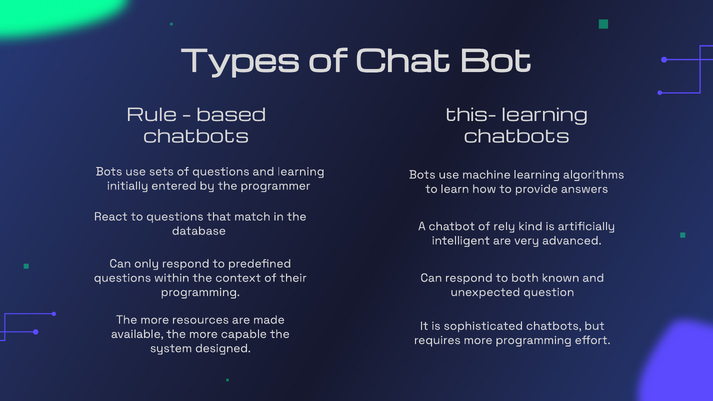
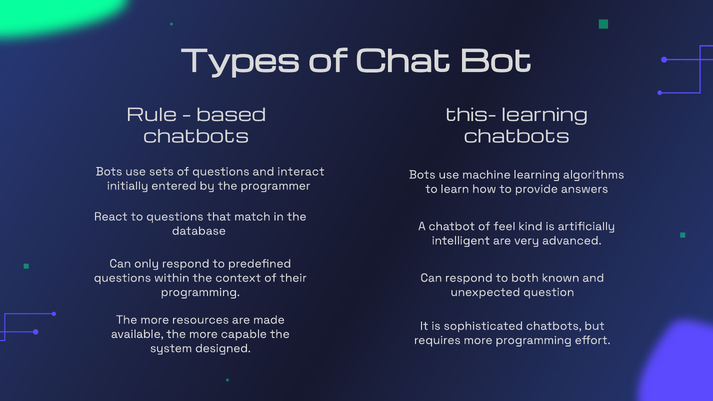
and learning: learning -> interact
rely: rely -> feel
